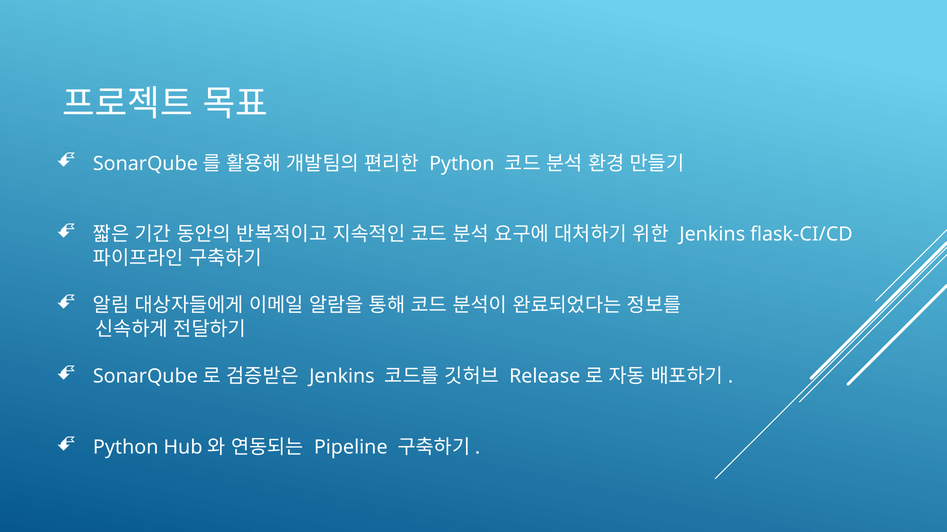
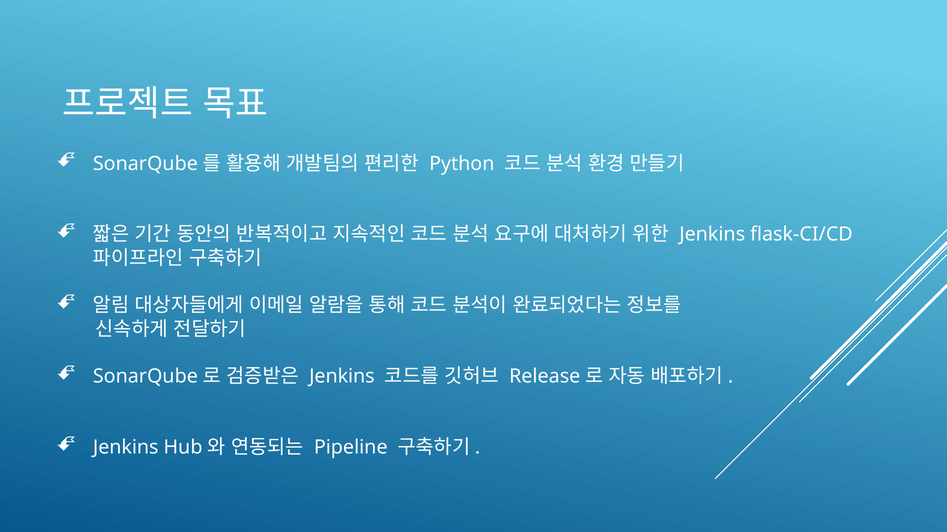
Python at (126, 448): Python -> Jenkins
